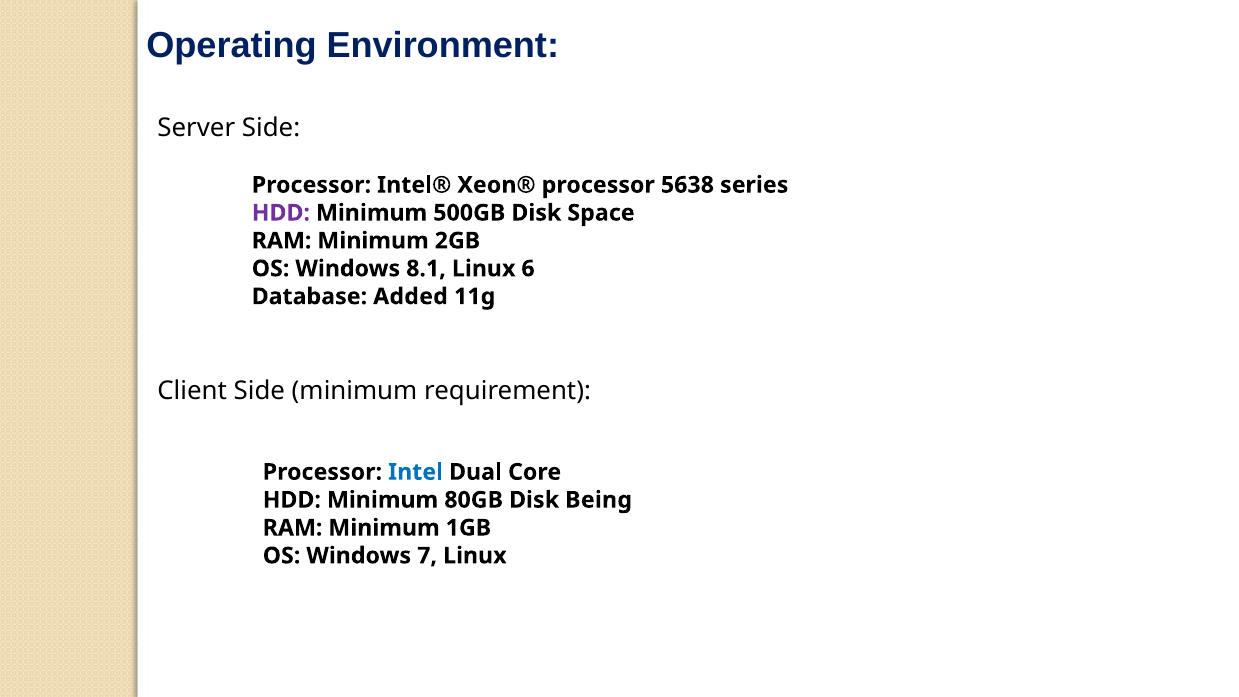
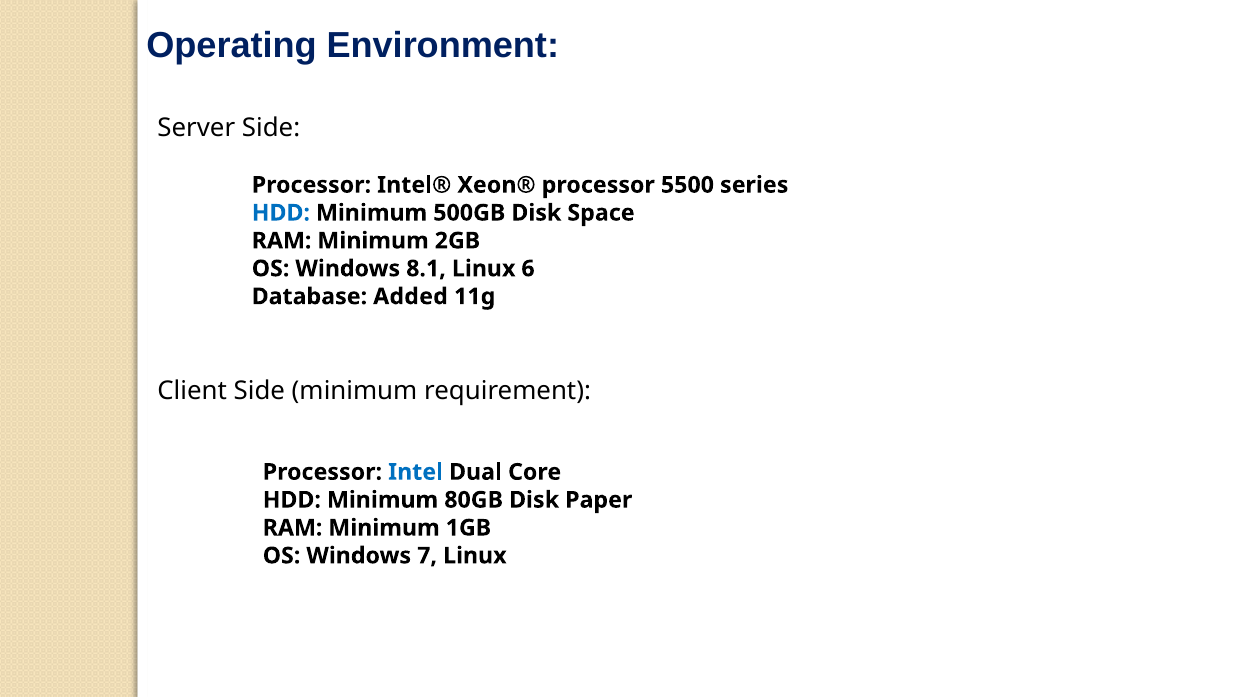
5638: 5638 -> 5500
HDD at (281, 213) colour: purple -> blue
Being: Being -> Paper
